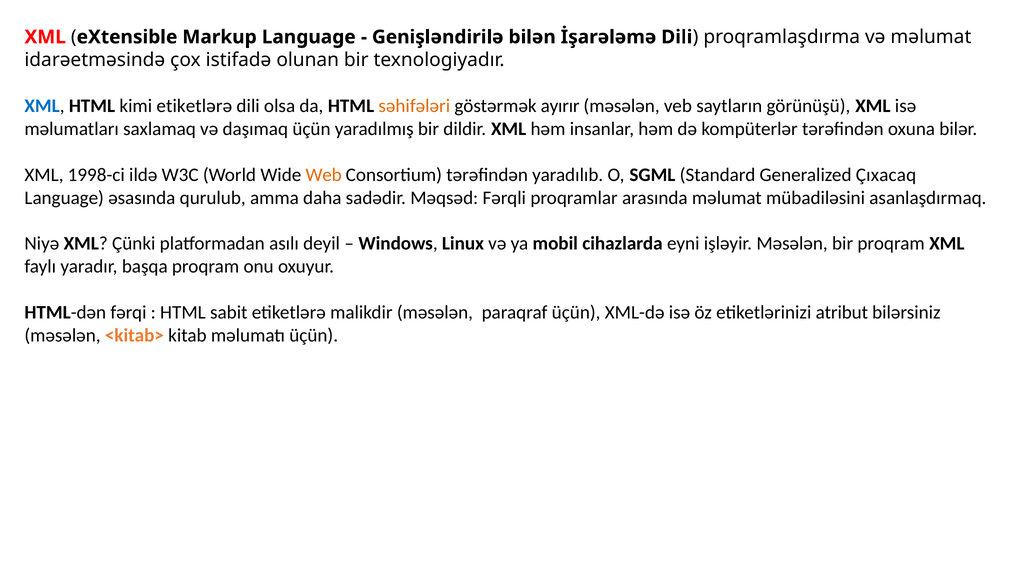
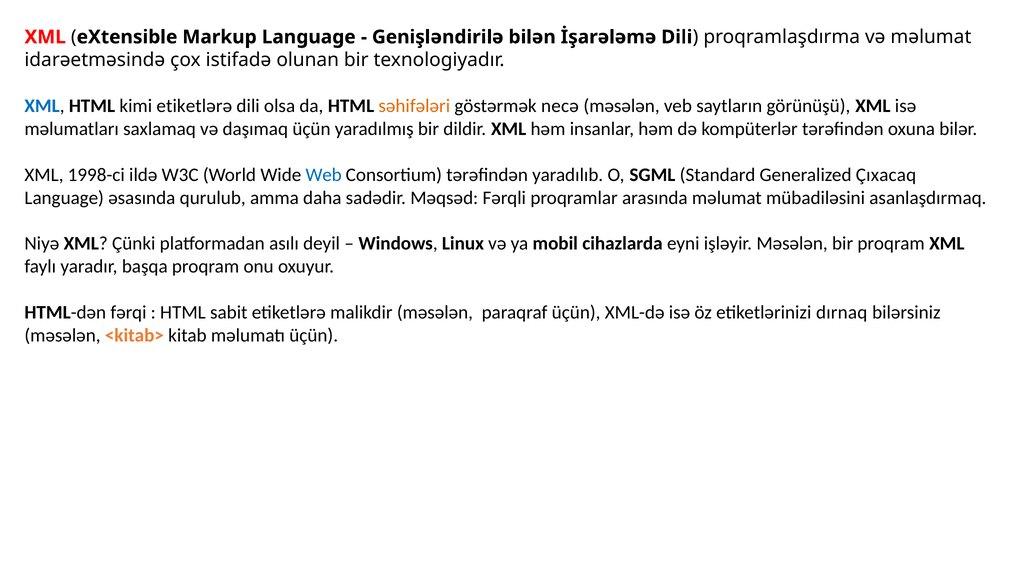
ayırır: ayırır -> necə
Web colour: orange -> blue
atribut: atribut -> dırnaq
